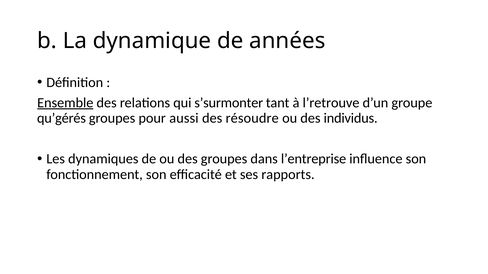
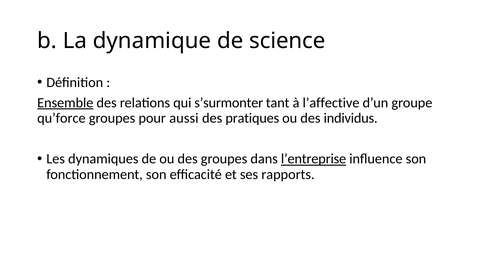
années: années -> science
l’retrouve: l’retrouve -> l’affective
qu’gérés: qu’gérés -> qu’force
résoudre: résoudre -> pratiques
l’entreprise underline: none -> present
